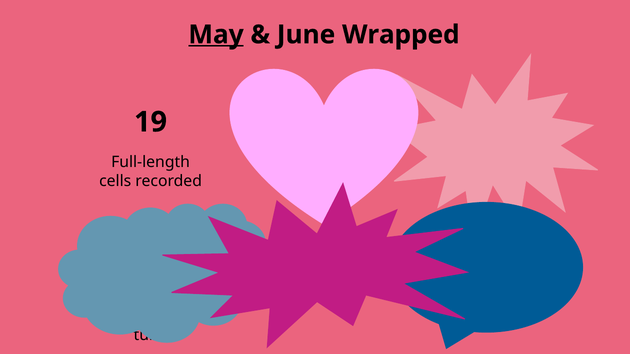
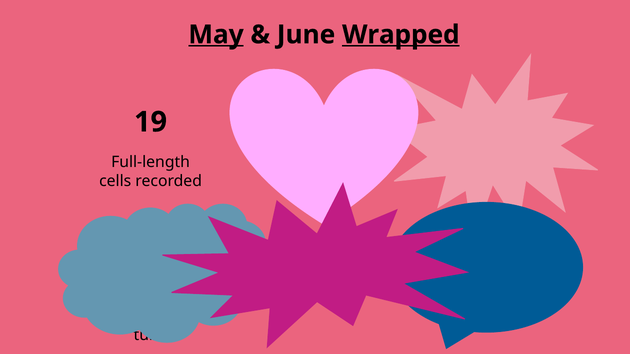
Wrapped underline: none -> present
